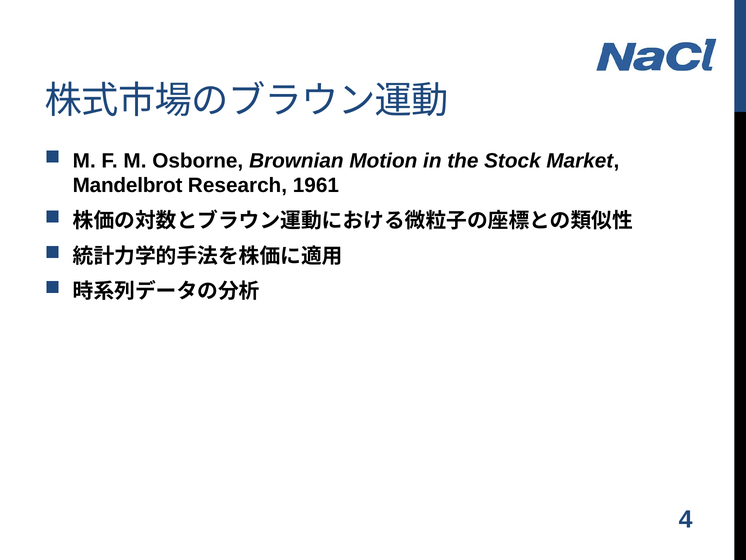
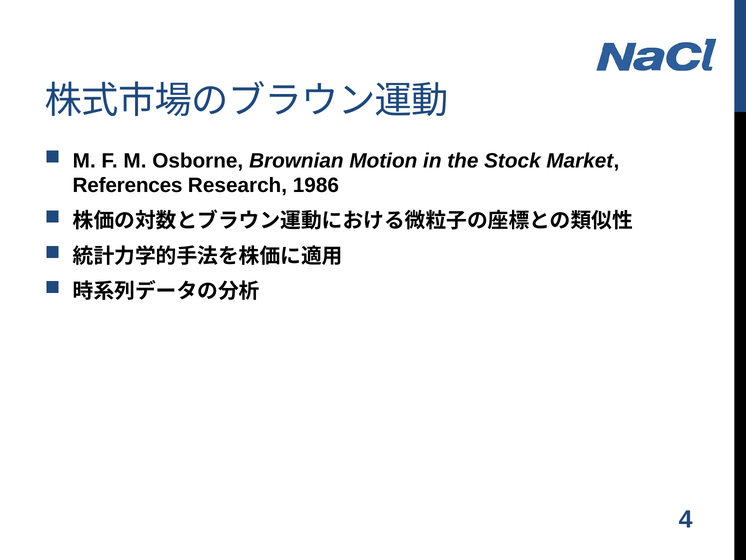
Mandelbrot: Mandelbrot -> References
1961: 1961 -> 1986
